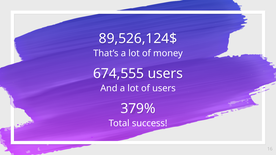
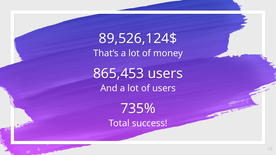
674,555: 674,555 -> 865,453
379%: 379% -> 735%
